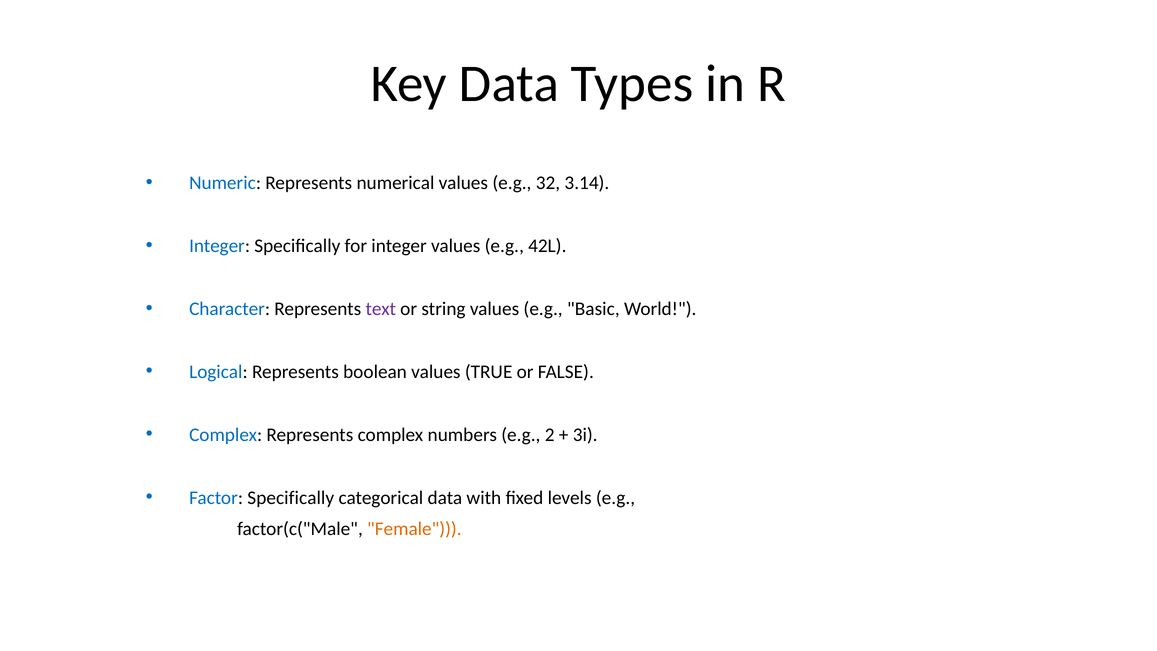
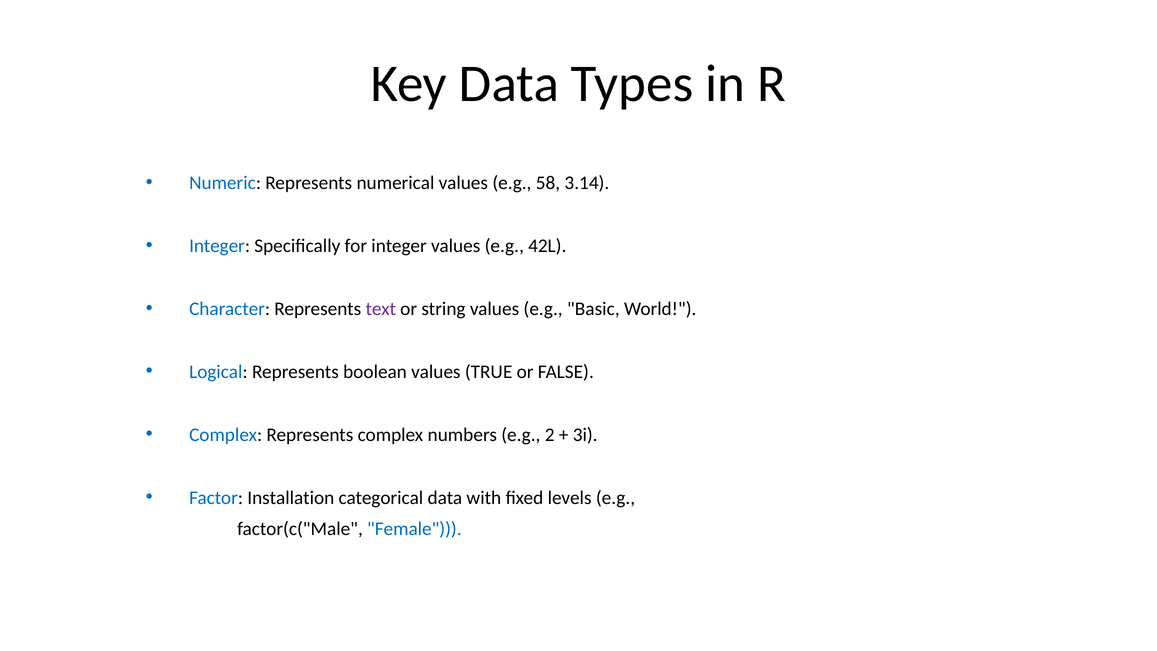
32: 32 -> 58
Factor Specifically: Specifically -> Installation
Female colour: orange -> blue
